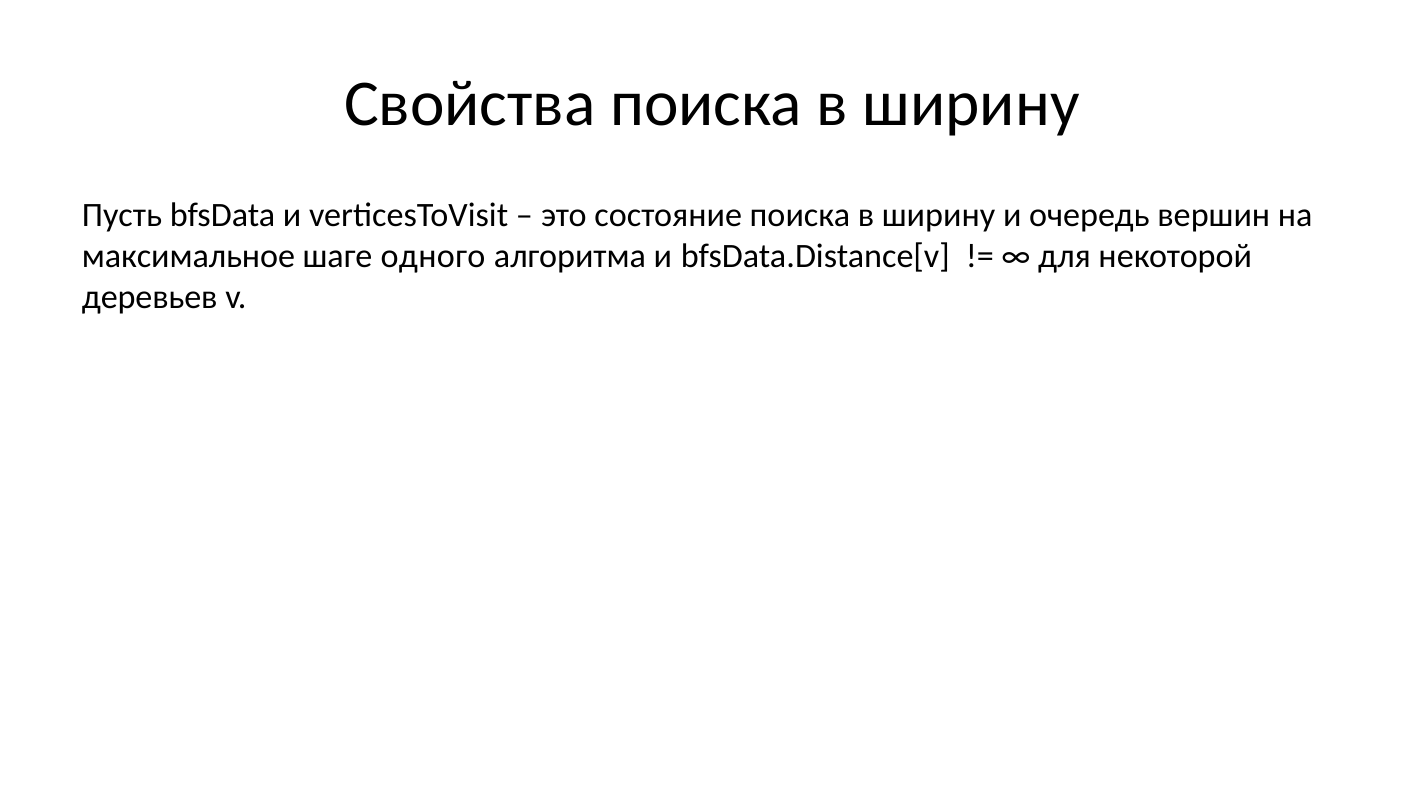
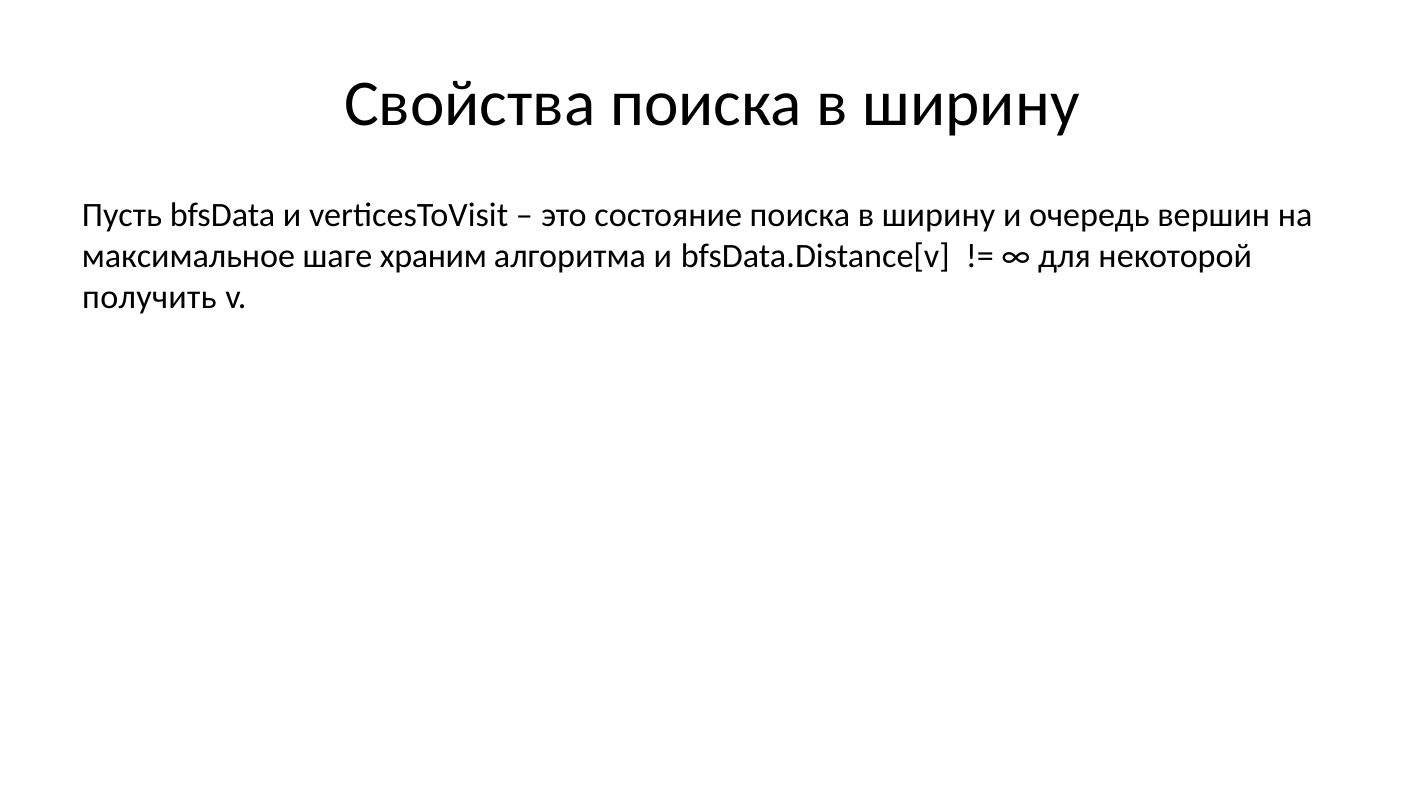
одного: одного -> храним
деревьев: деревьев -> получить
